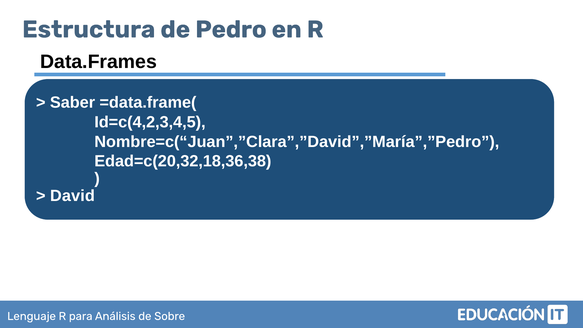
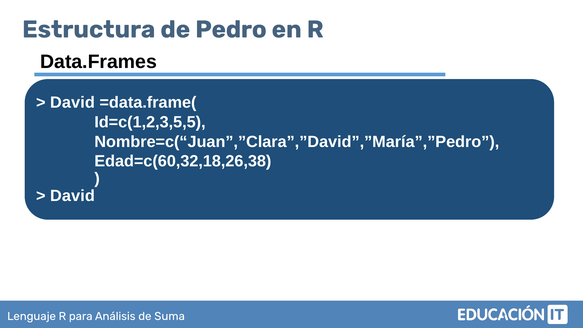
Saber at (73, 103): Saber -> David
Id=c(4,2,3,4,5: Id=c(4,2,3,4,5 -> Id=c(1,2,3,5,5
Edad=c(20,32,18,36,38: Edad=c(20,32,18,36,38 -> Edad=c(60,32,18,26,38
Sobre: Sobre -> Suma
